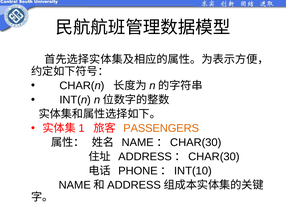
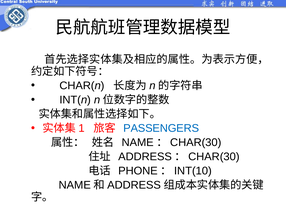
PASSENGERS colour: orange -> blue
